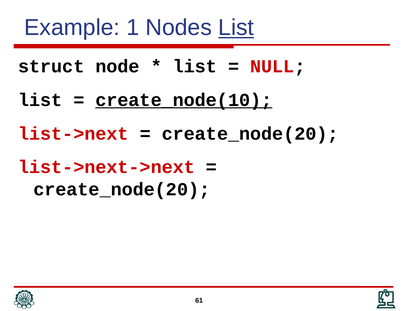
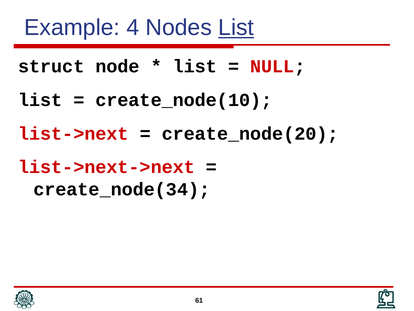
1: 1 -> 4
create_node(10 underline: present -> none
create_node(20 at (122, 189): create_node(20 -> create_node(34
